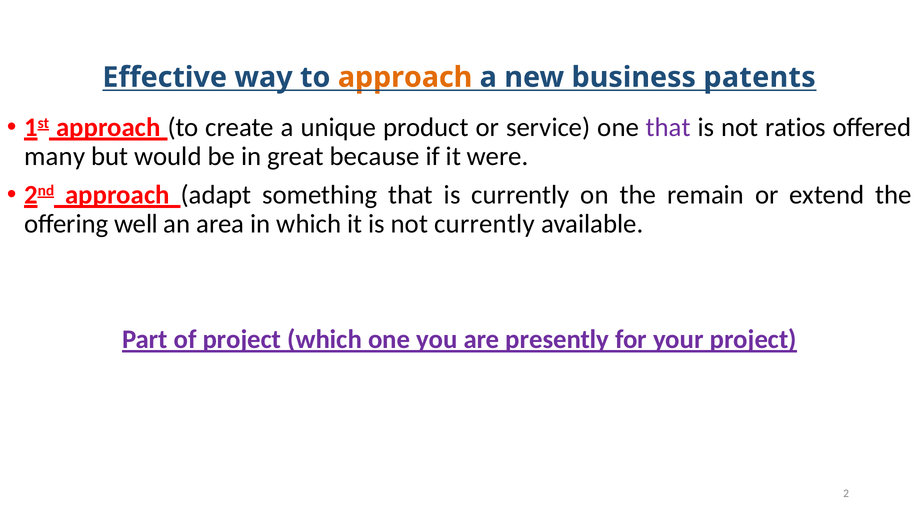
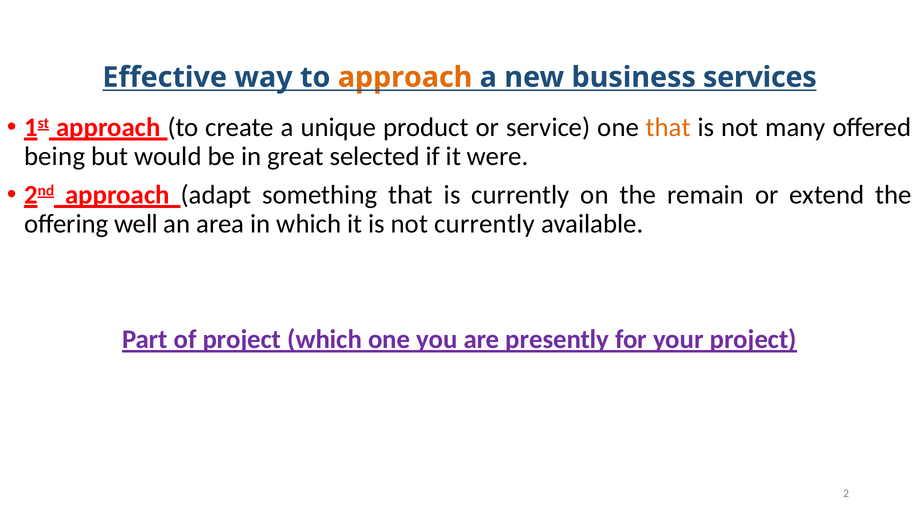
patents: patents -> services
that at (668, 127) colour: purple -> orange
ratios: ratios -> many
many: many -> being
because: because -> selected
